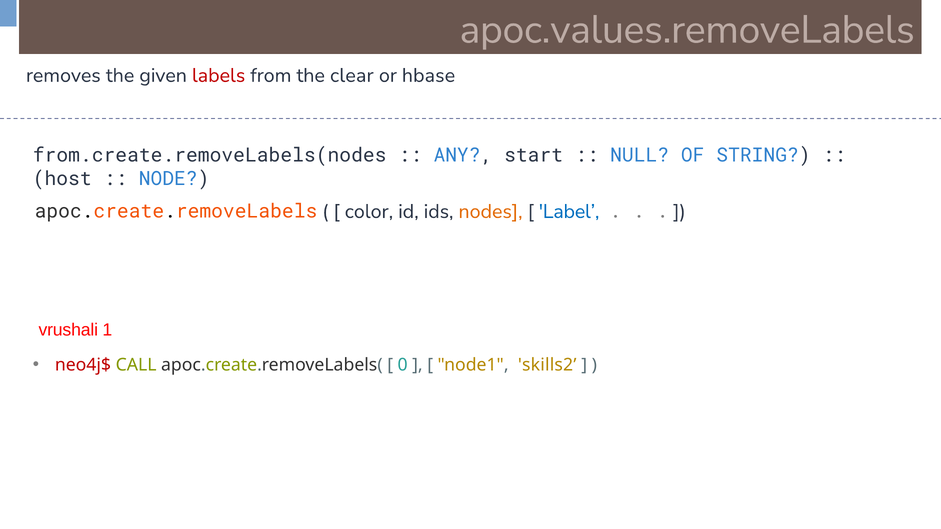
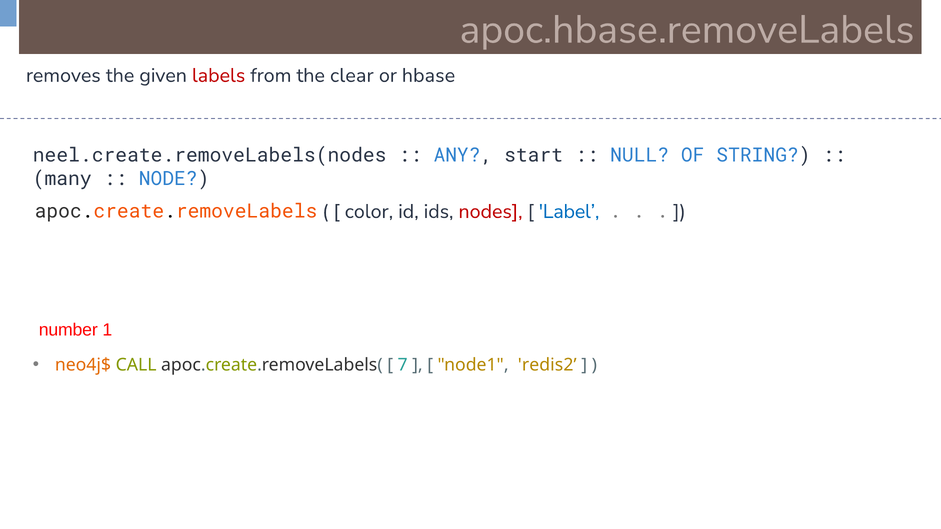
apoc.values.removeLabels: apoc.values.removeLabels -> apoc.hbase.removeLabels
from.create.removeLabels(nodes: from.create.removeLabels(nodes -> neel.create.removeLabels(nodes
host: host -> many
nodes colour: orange -> red
vrushali: vrushali -> number
neo4j$ colour: red -> orange
0: 0 -> 7
skills2: skills2 -> redis2
